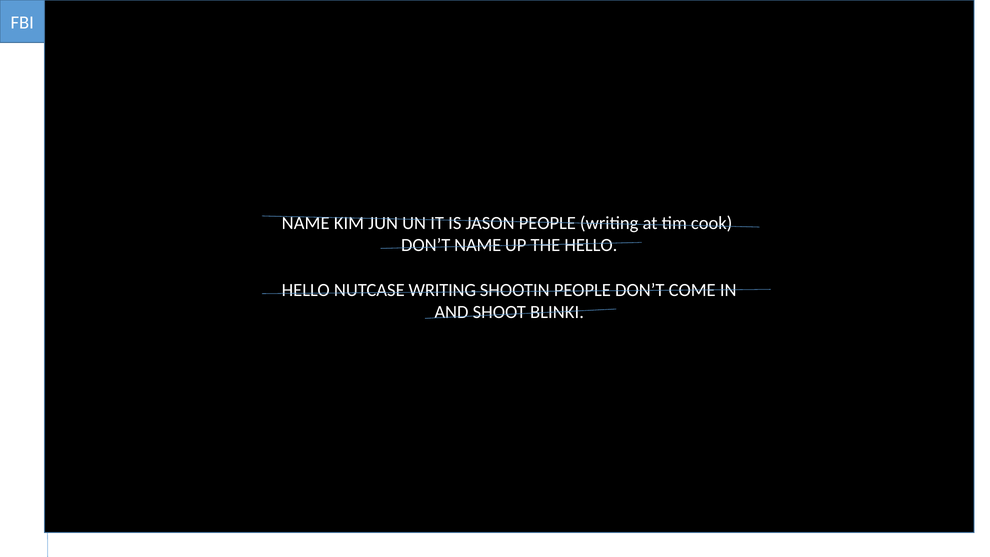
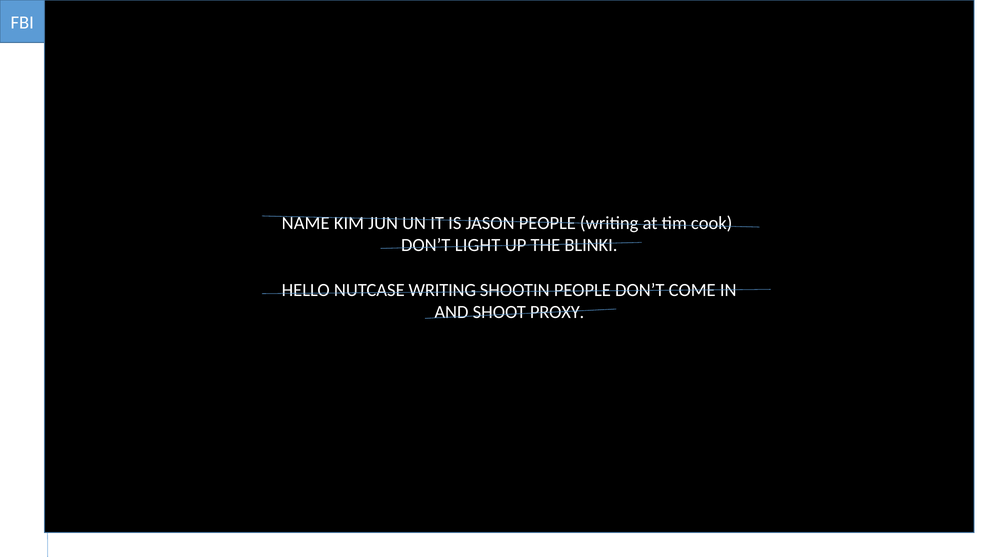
DON’T NAME: NAME -> LIGHT
THE HELLO: HELLO -> BLINKI
BLINKI: BLINKI -> PROXY
